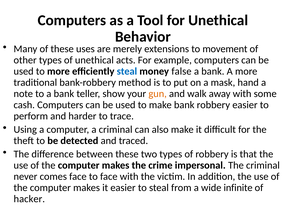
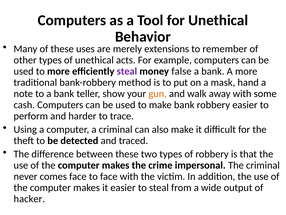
movement: movement -> remember
steal at (127, 71) colour: blue -> purple
infinite: infinite -> output
